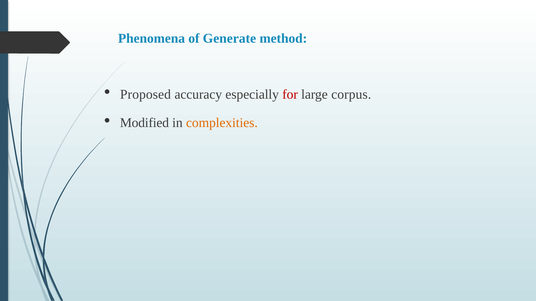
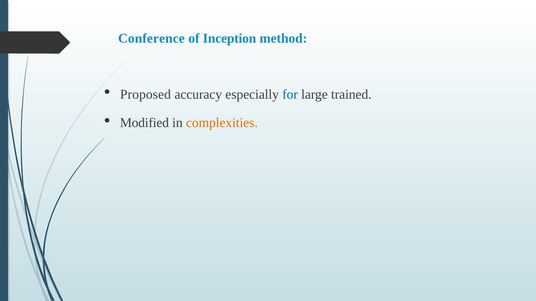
Phenomena: Phenomena -> Conference
Generate: Generate -> Inception
for colour: red -> blue
corpus: corpus -> trained
